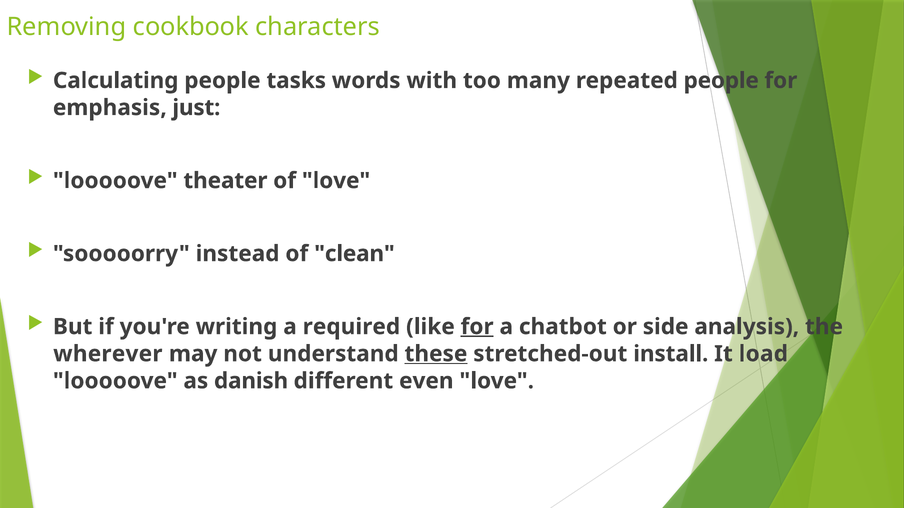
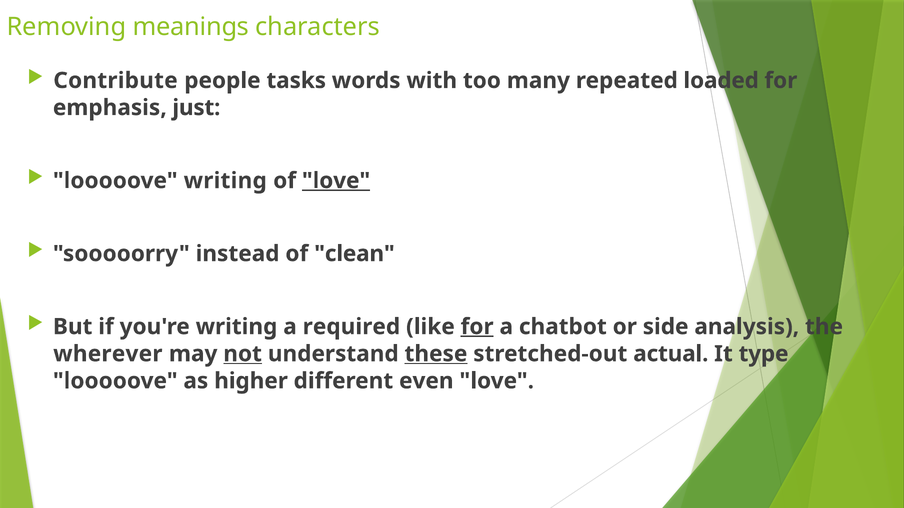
cookbook: cookbook -> meanings
Calculating: Calculating -> Contribute
repeated people: people -> loaded
looooove theater: theater -> writing
love at (336, 181) underline: none -> present
not underline: none -> present
install: install -> actual
load: load -> type
danish: danish -> higher
